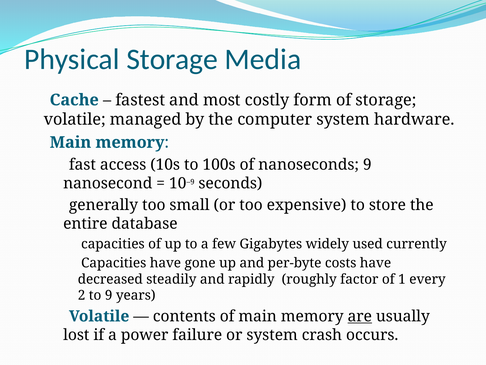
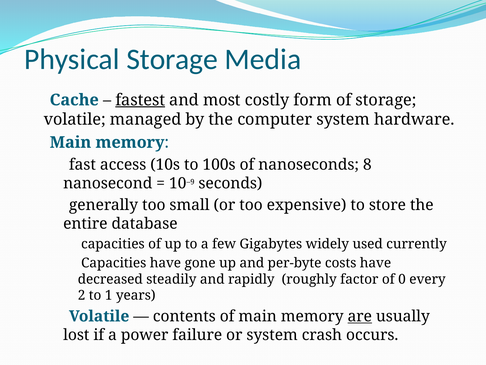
fastest underline: none -> present
nanoseconds 9: 9 -> 8
1: 1 -> 0
to 9: 9 -> 1
